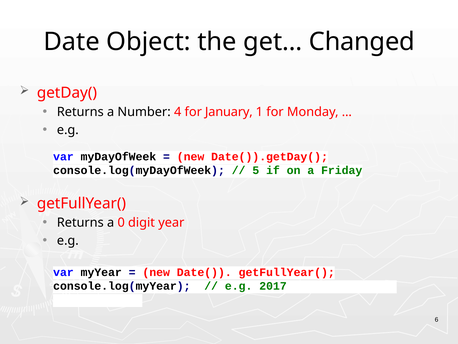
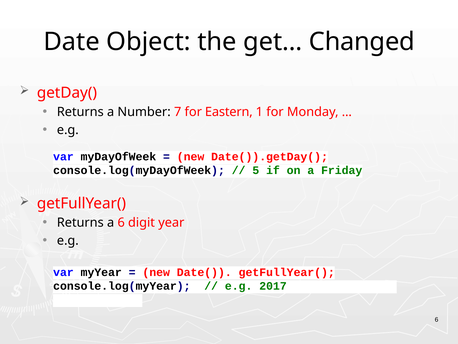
4: 4 -> 7
January: January -> Eastern
a 0: 0 -> 6
